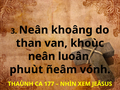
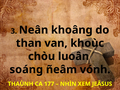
neân at (42, 56): neân -> chòu
phuùt: phuùt -> soáng
